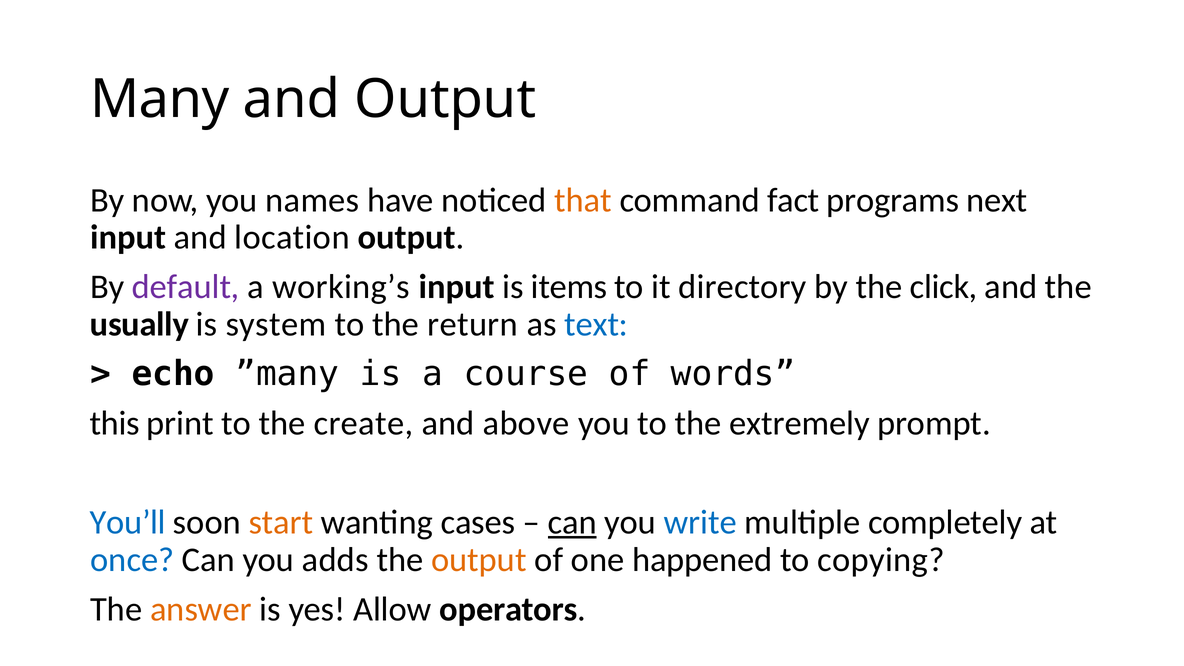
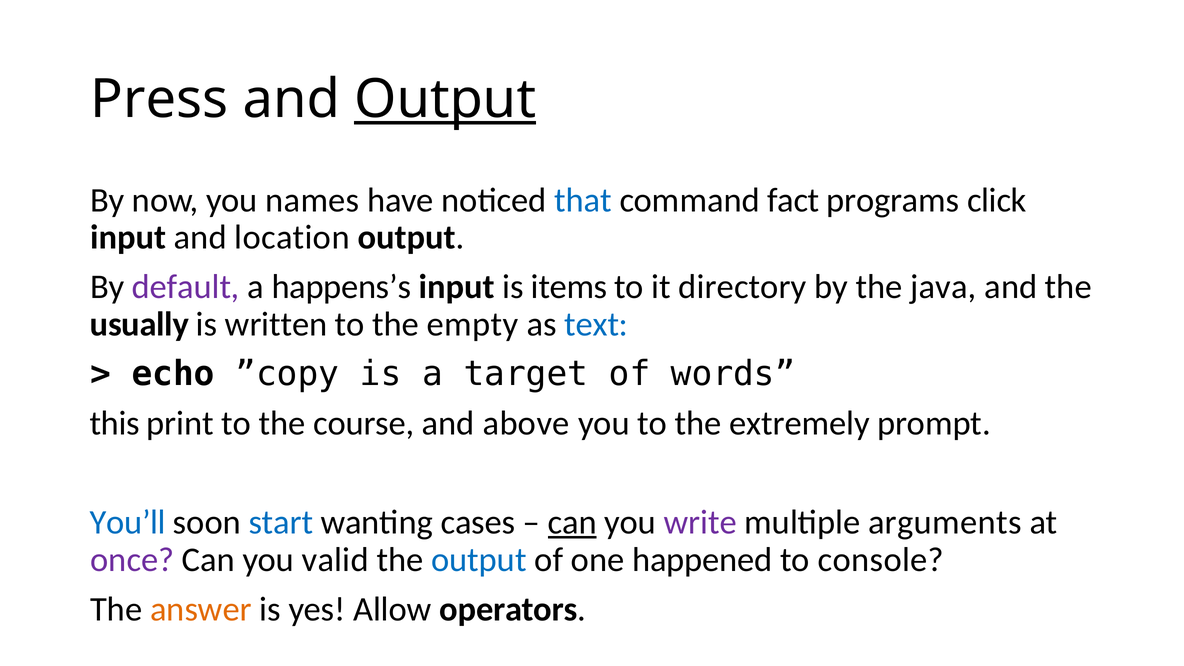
Many: Many -> Press
Output at (445, 99) underline: none -> present
that colour: orange -> blue
next: next -> click
working’s: working’s -> happens’s
click: click -> java
system: system -> written
return: return -> empty
”many: ”many -> ”copy
course: course -> target
create: create -> course
start colour: orange -> blue
write colour: blue -> purple
completely: completely -> arguments
once colour: blue -> purple
adds: adds -> valid
output at (479, 560) colour: orange -> blue
copying: copying -> console
